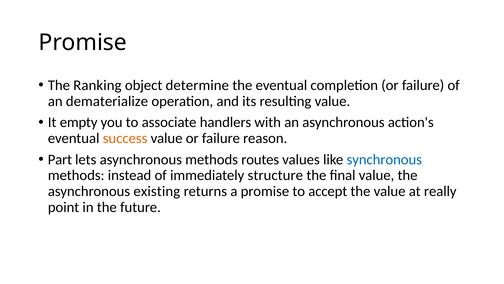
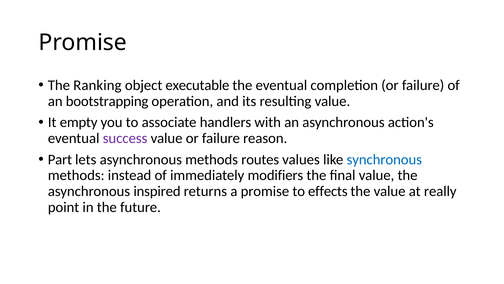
determine: determine -> executable
dematerialize: dematerialize -> bootstrapping
success colour: orange -> purple
structure: structure -> modifiers
existing: existing -> inspired
accept: accept -> effects
